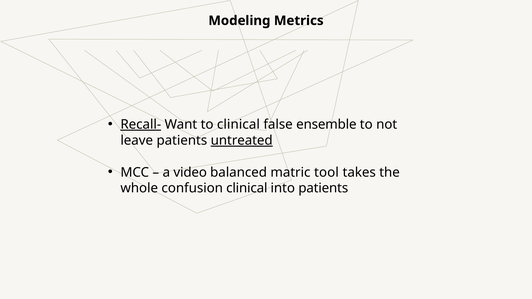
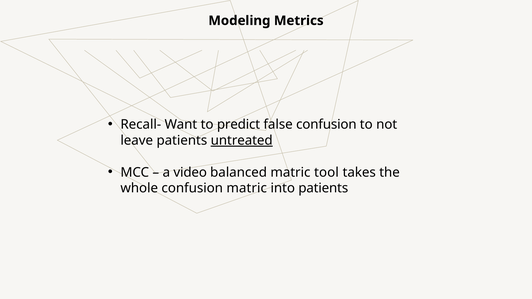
Recall- underline: present -> none
to clinical: clinical -> predict
false ensemble: ensemble -> confusion
confusion clinical: clinical -> matric
